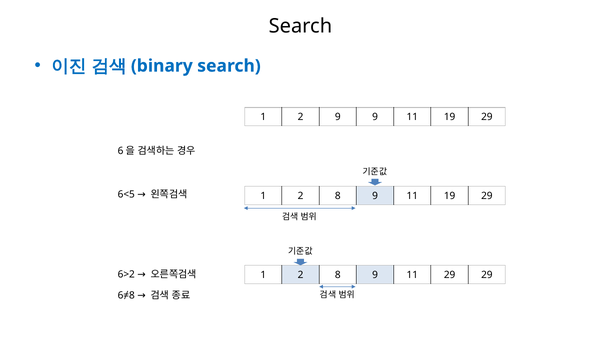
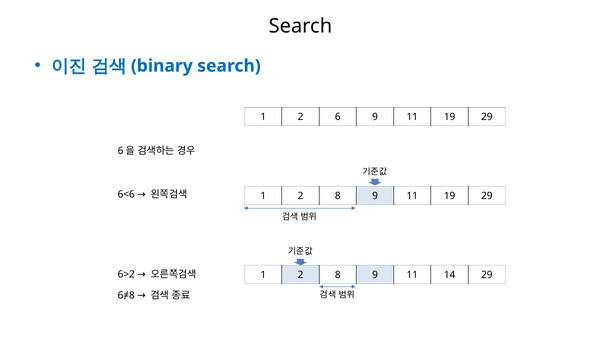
2 9: 9 -> 6
6<5: 6<5 -> 6<6
11 29: 29 -> 14
